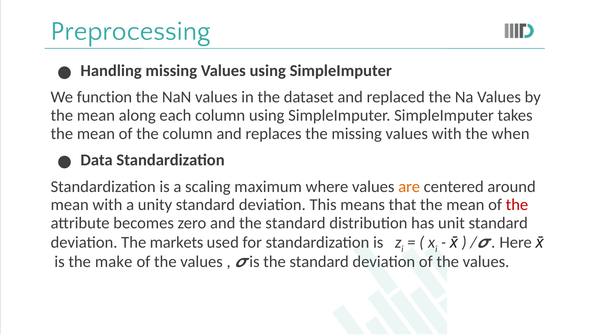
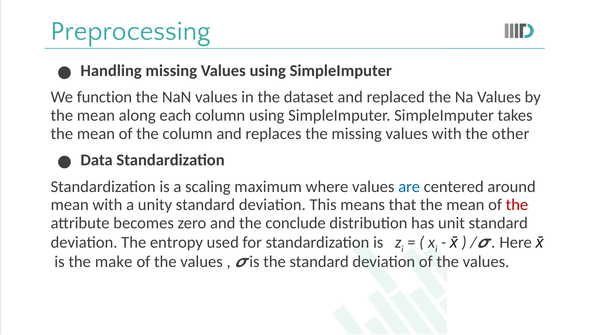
when: when -> other
are colour: orange -> blue
and the standard: standard -> conclude
markets: markets -> entropy
